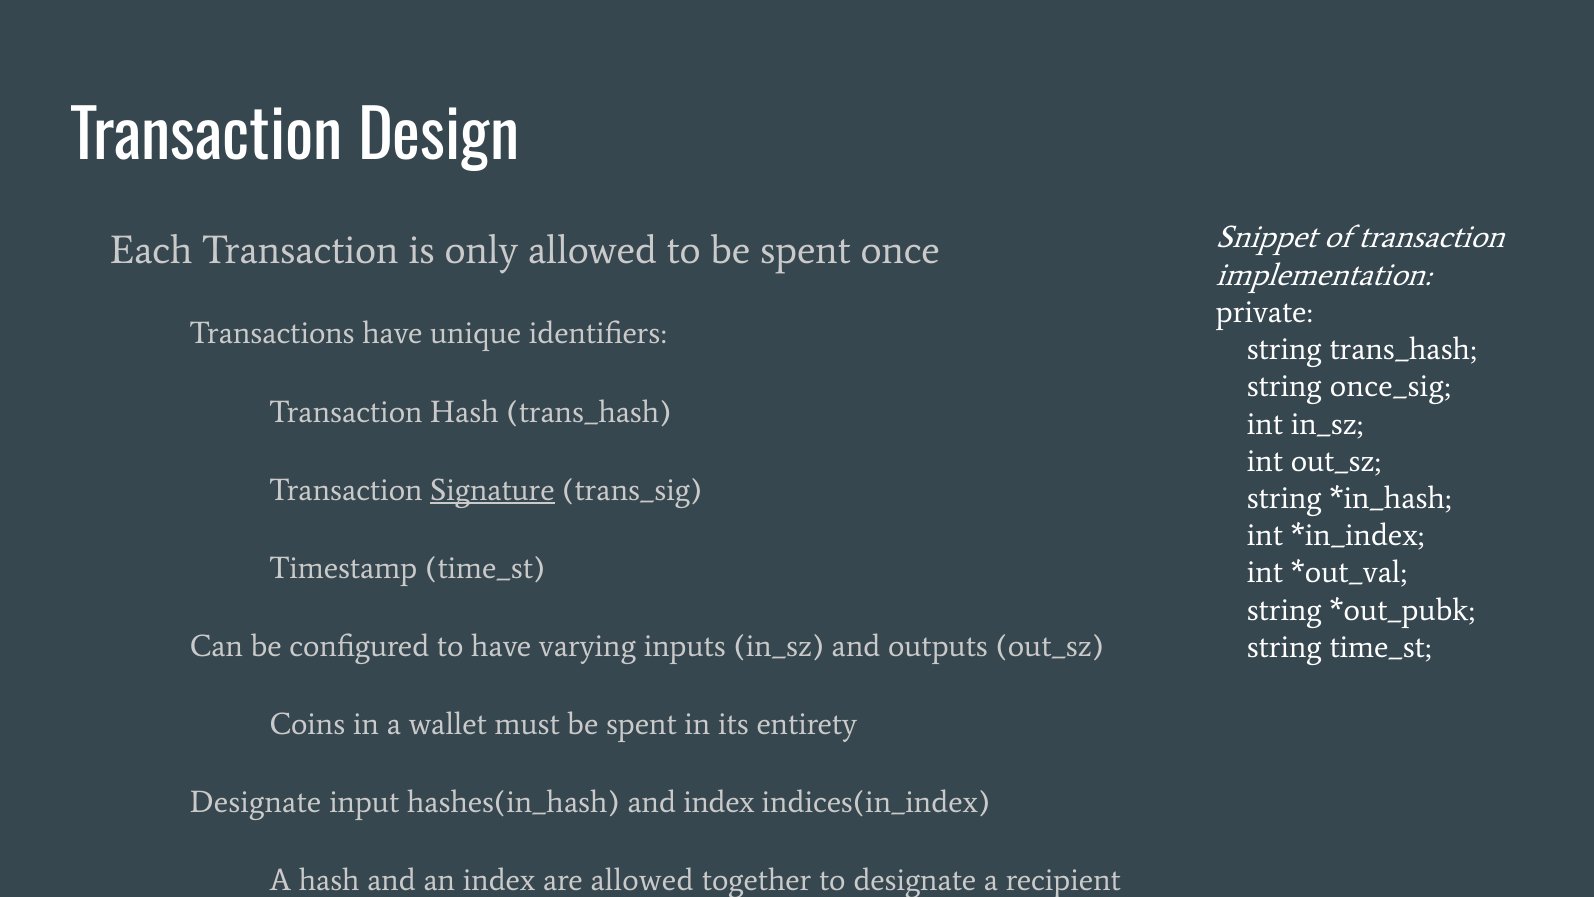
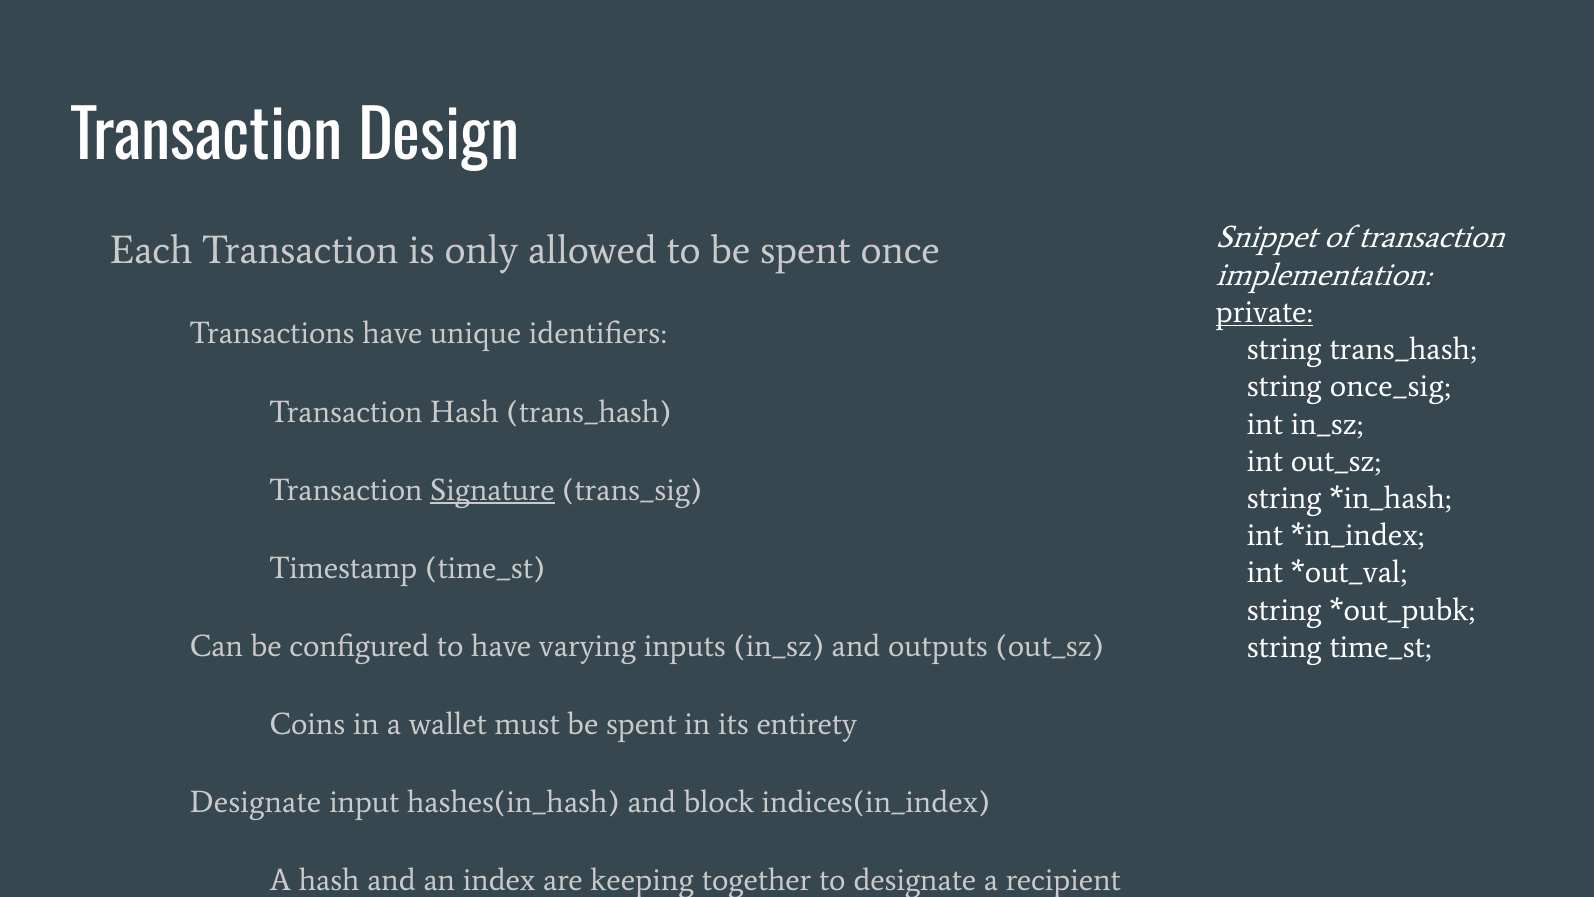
private underline: none -> present
and index: index -> block
are allowed: allowed -> keeping
